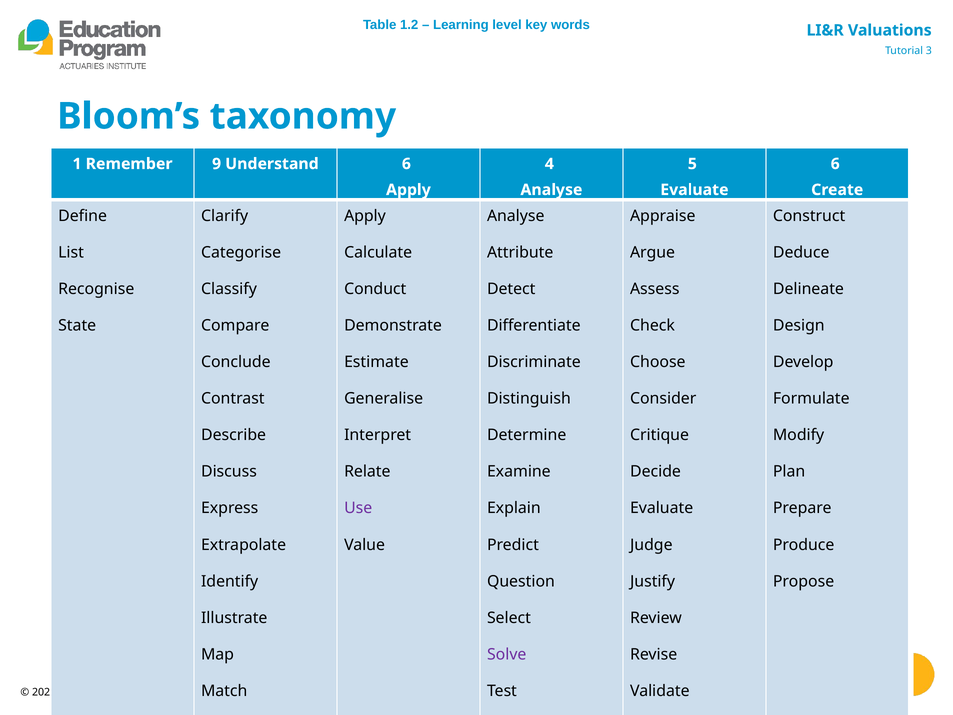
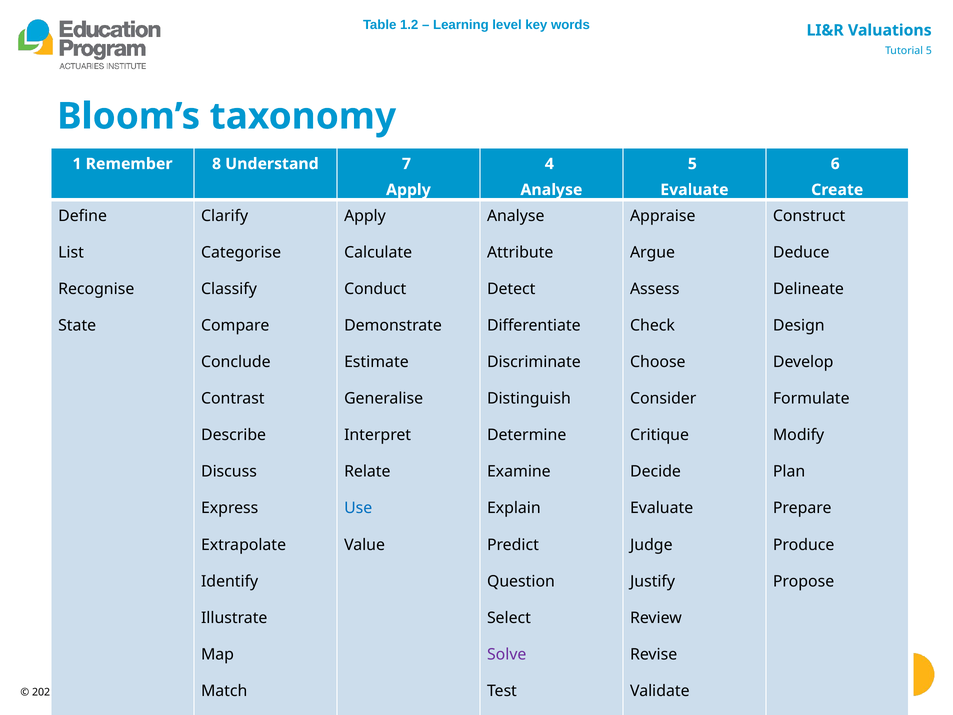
3 at (929, 51): 3 -> 5
9: 9 -> 8
Understand 6: 6 -> 7
Use colour: purple -> blue
